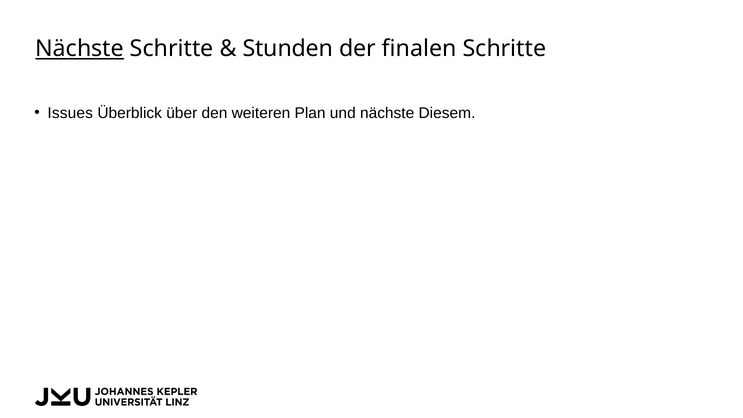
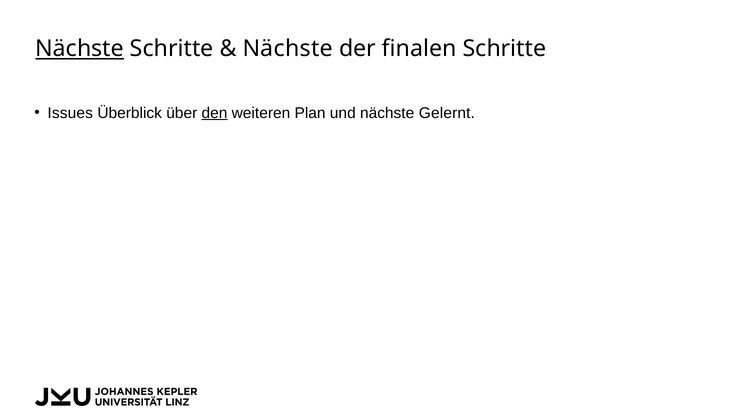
Stunden at (288, 49): Stunden -> Nächste
den underline: none -> present
Diesem: Diesem -> Gelernt
